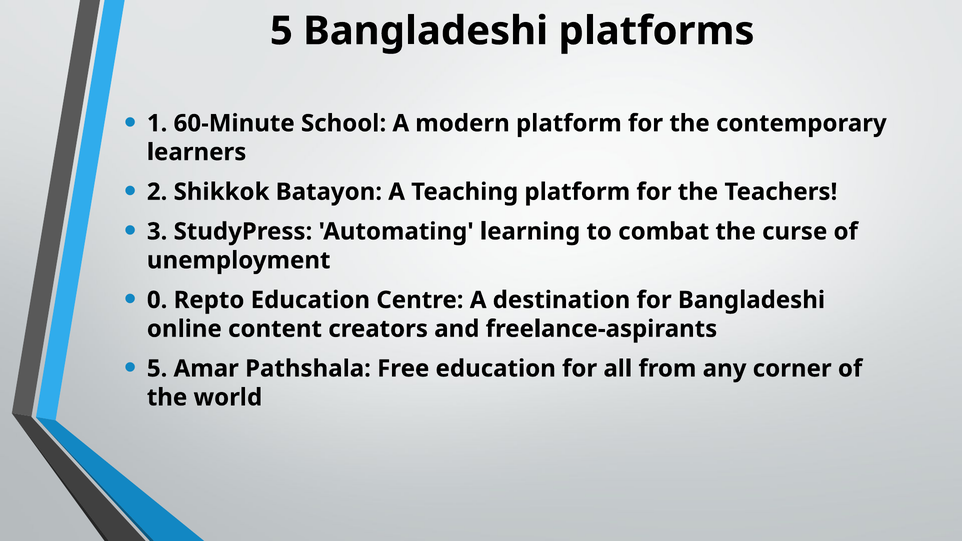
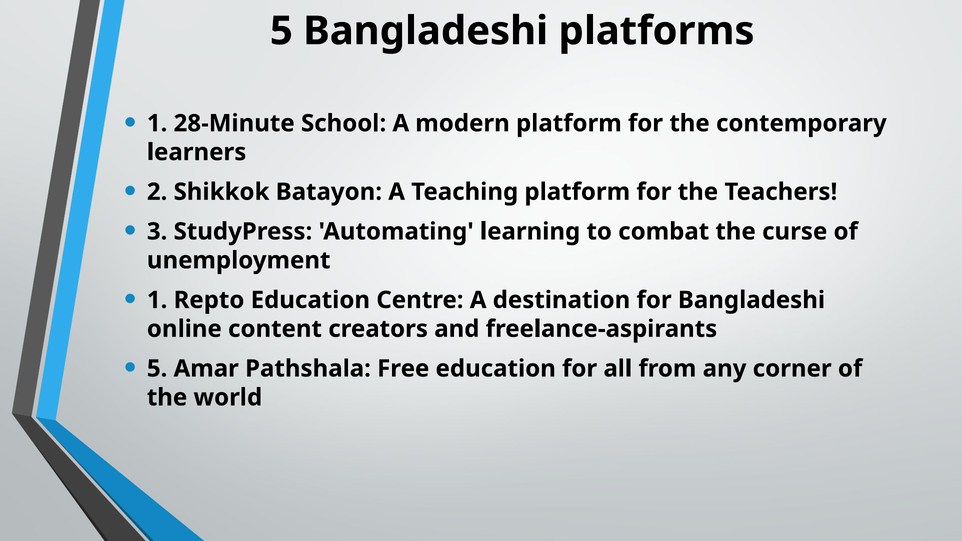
60-Minute: 60-Minute -> 28-Minute
0 at (157, 300): 0 -> 1
